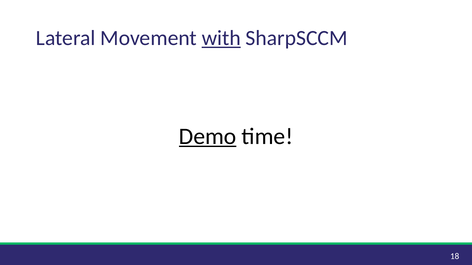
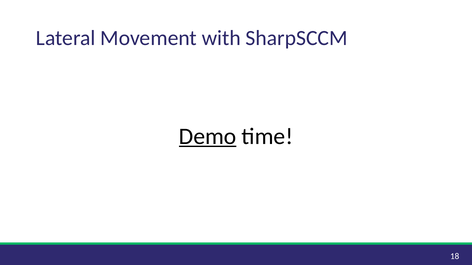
with underline: present -> none
